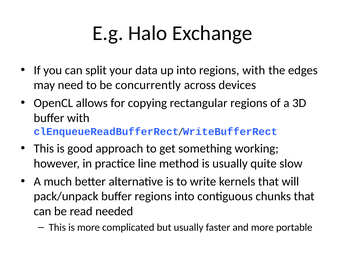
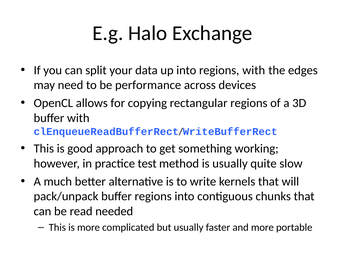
concurrently: concurrently -> performance
line: line -> test
